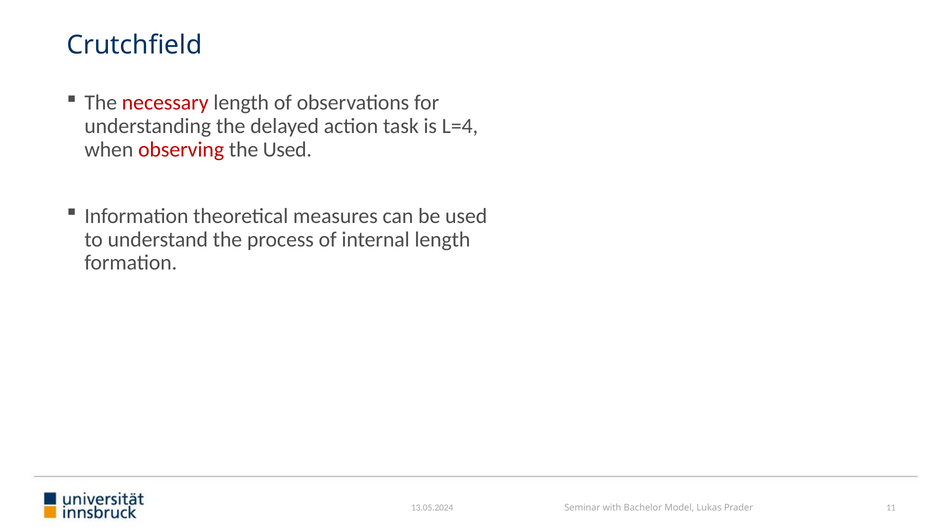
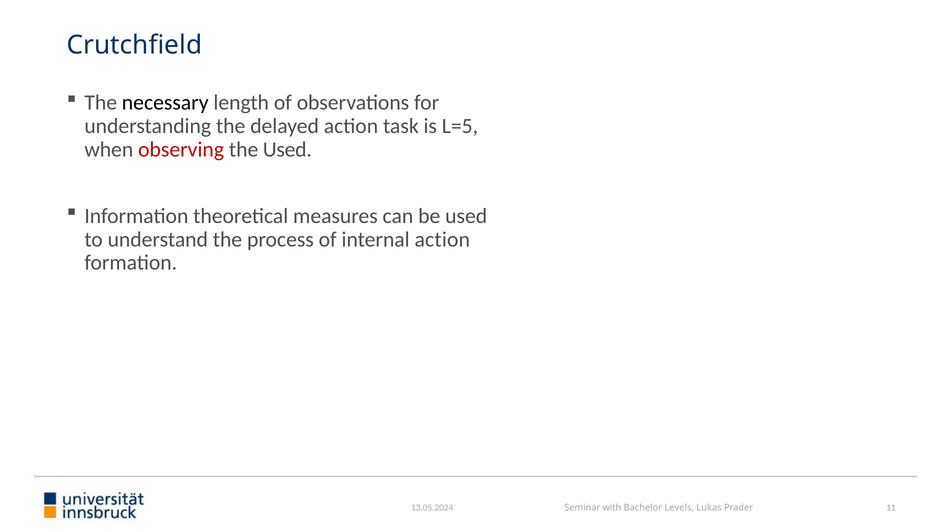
necessary colour: red -> black
L=4: L=4 -> L=5
internal length: length -> action
Model: Model -> Levels
